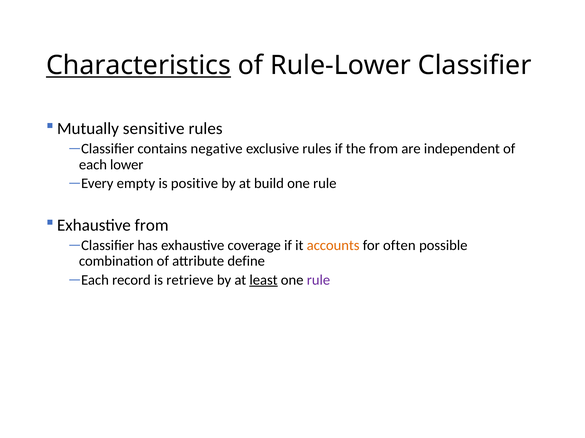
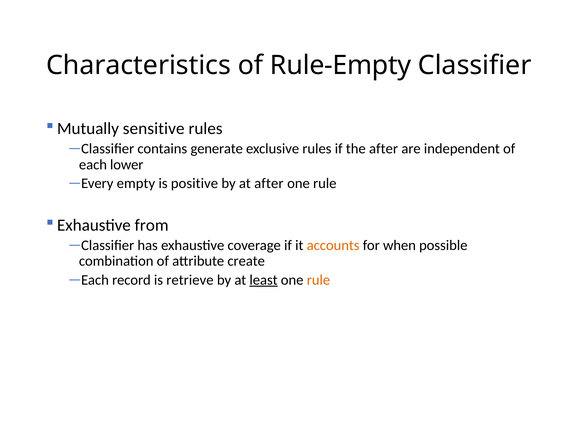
Characteristics underline: present -> none
Rule-Lower: Rule-Lower -> Rule-Empty
negative: negative -> generate
the from: from -> after
at build: build -> after
often: often -> when
define: define -> create
rule at (318, 280) colour: purple -> orange
